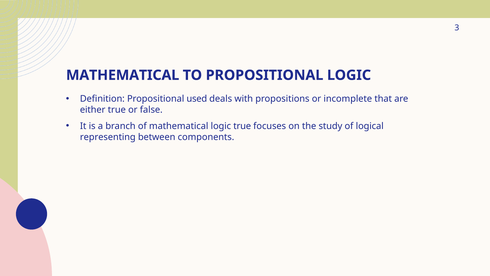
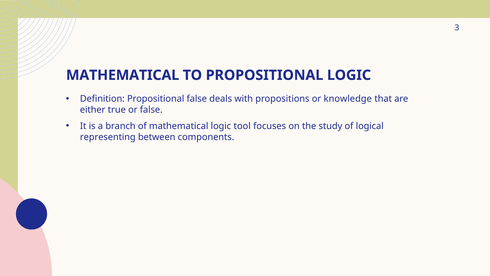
Propositional used: used -> false
incomplete: incomplete -> knowledge
logic true: true -> tool
